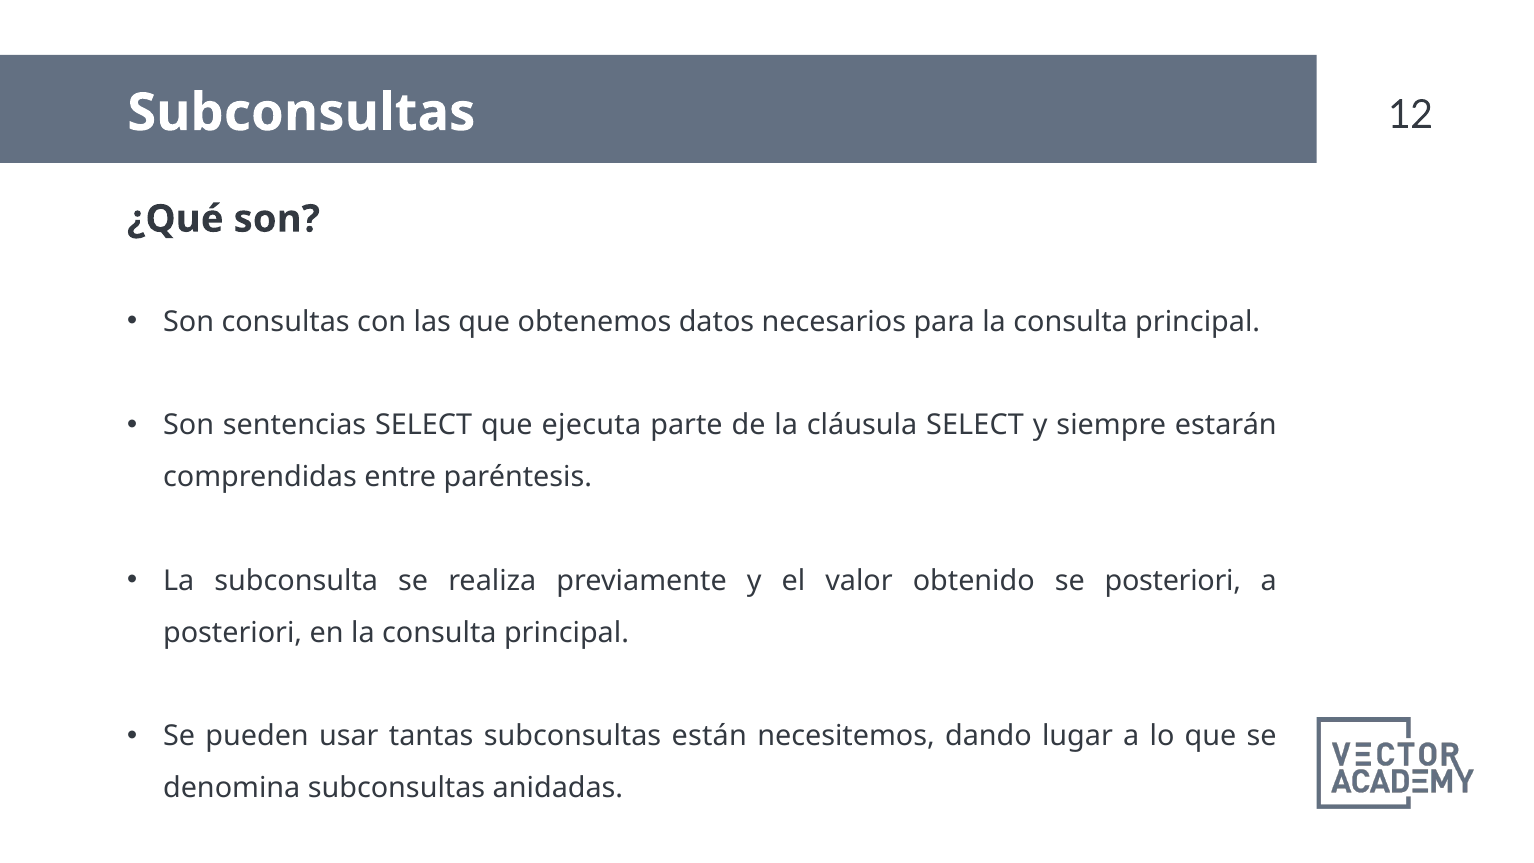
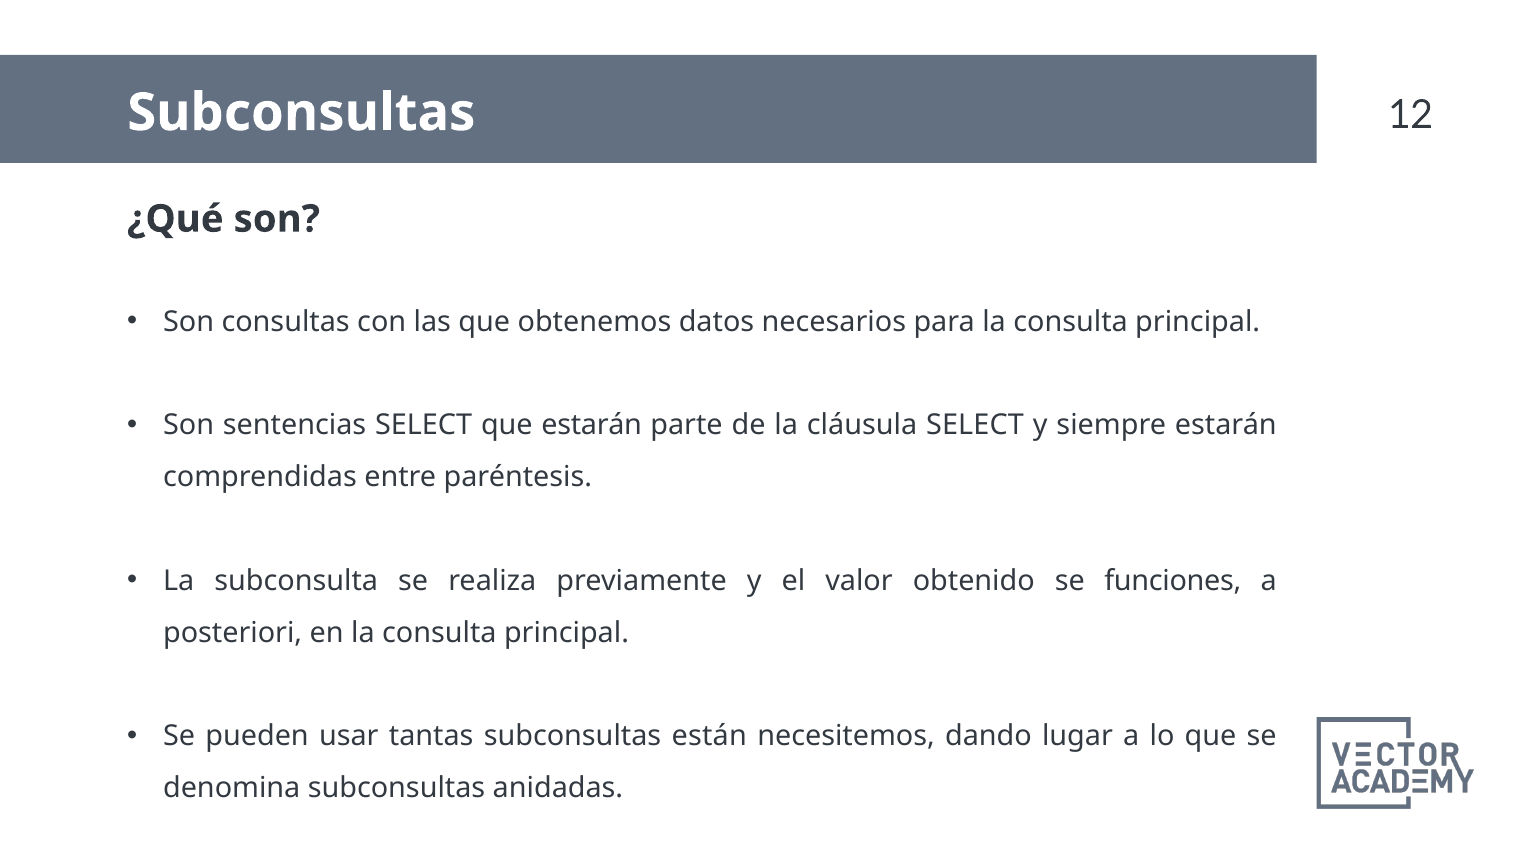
que ejecuta: ejecuta -> estarán
se posteriori: posteriori -> funciones
